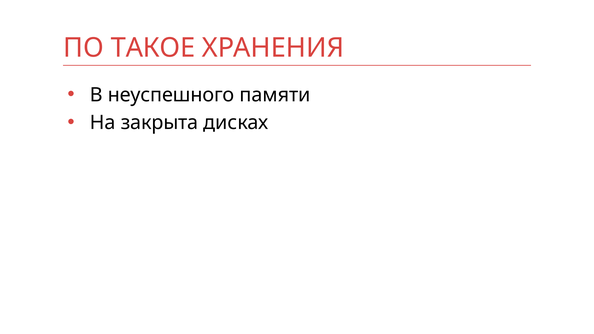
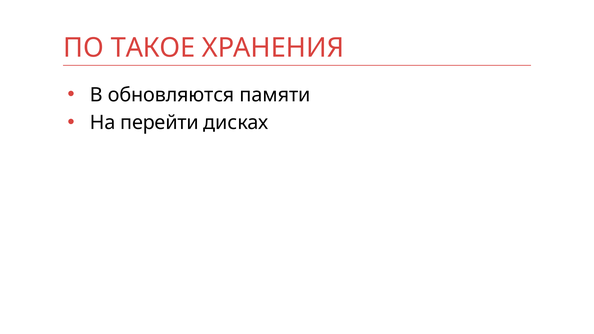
неуспешного: неуспешного -> обновляются
закрыта: закрыта -> перейти
